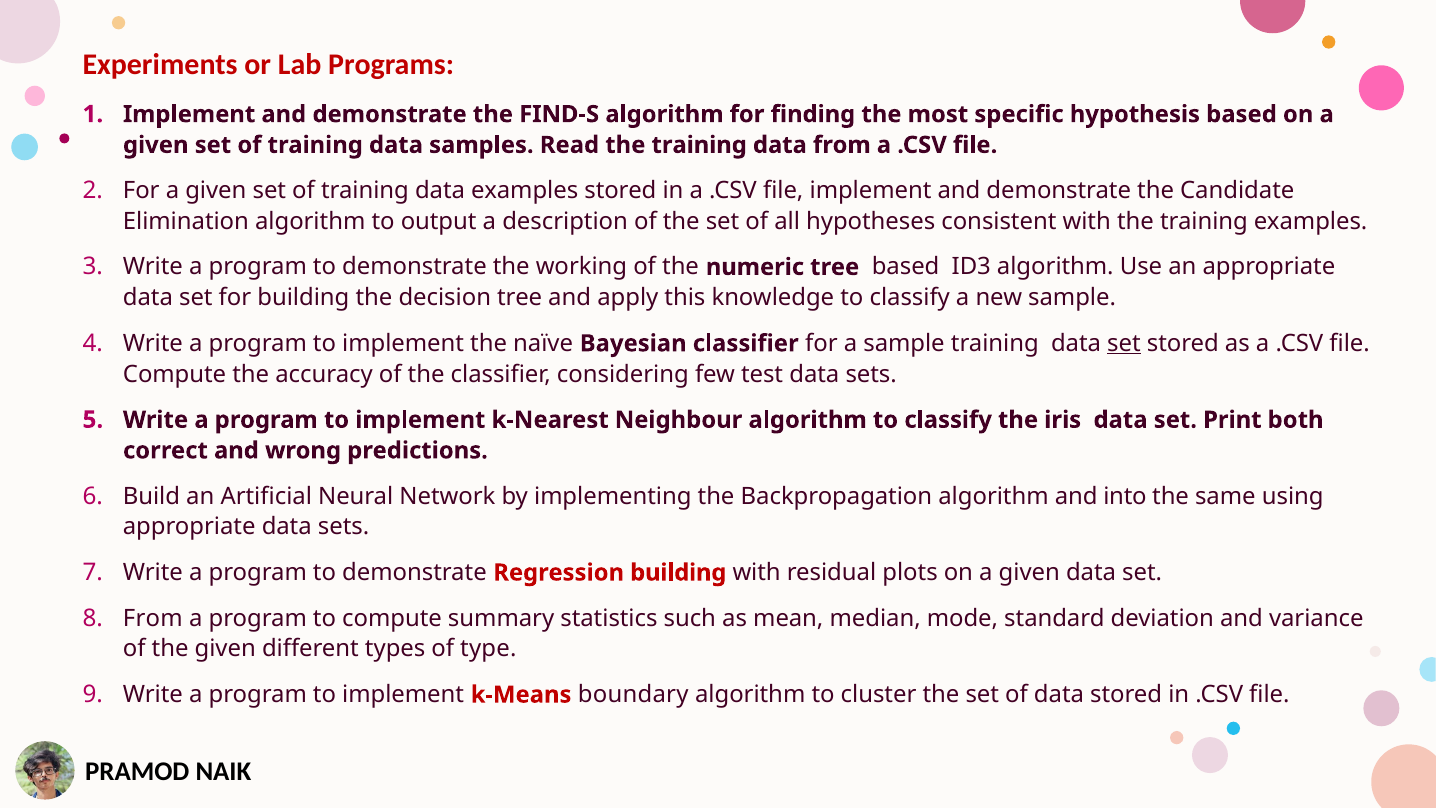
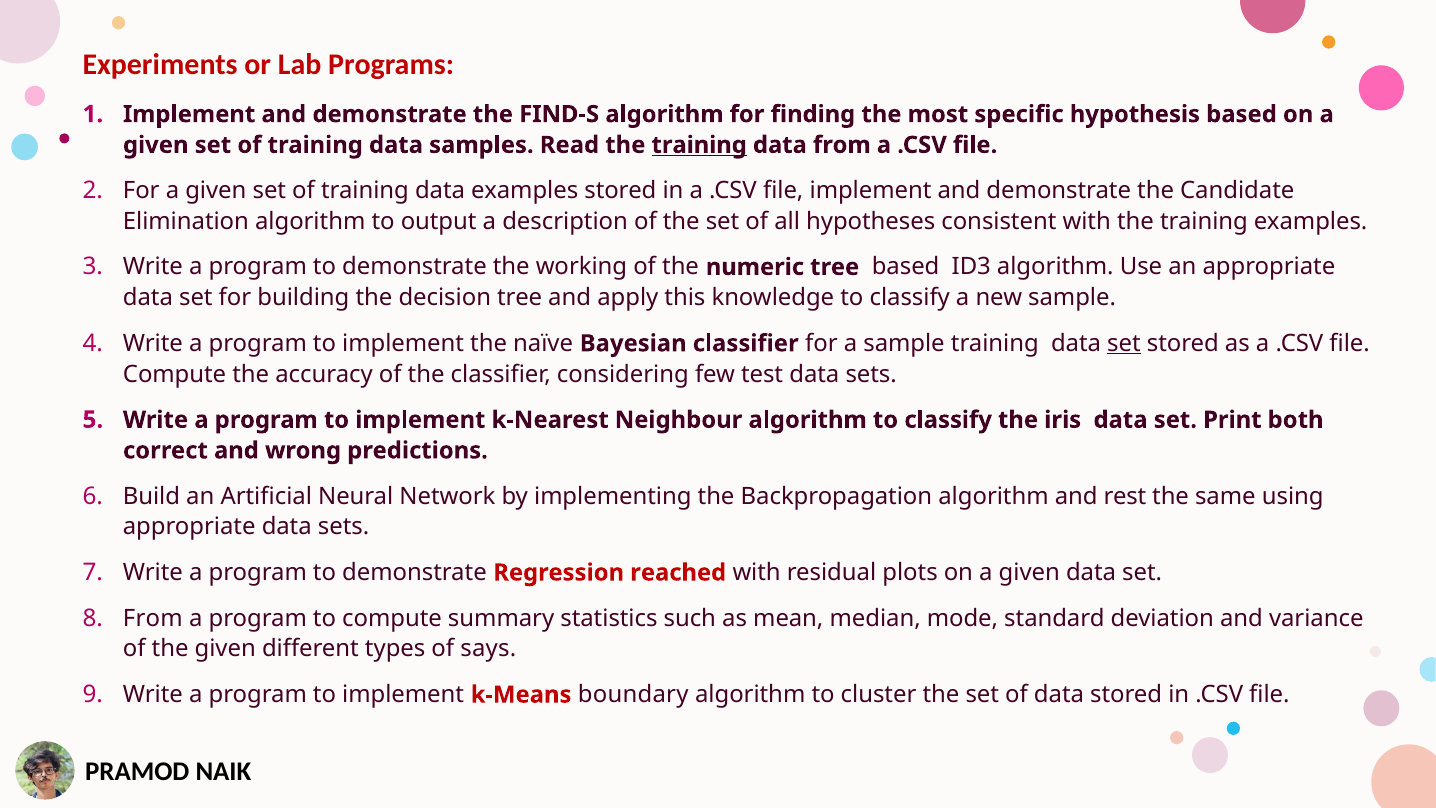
training at (699, 145) underline: none -> present
into: into -> rest
Regression building: building -> reached
type: type -> says
